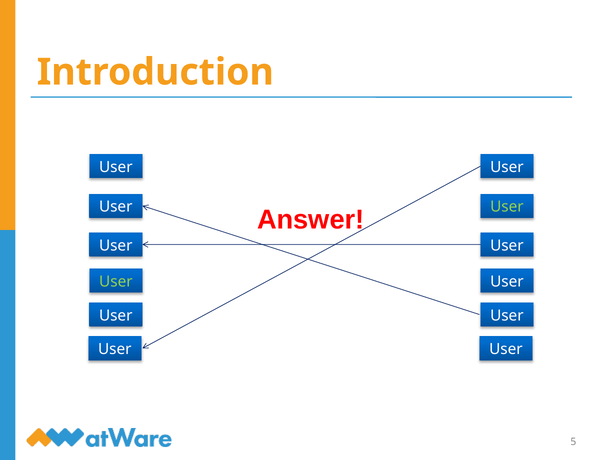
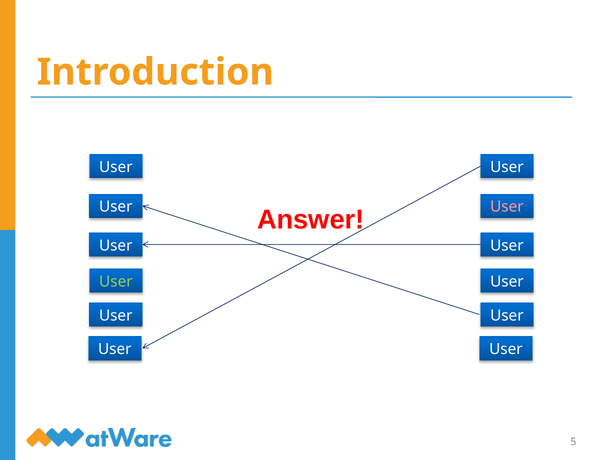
User at (507, 207) colour: light green -> pink
